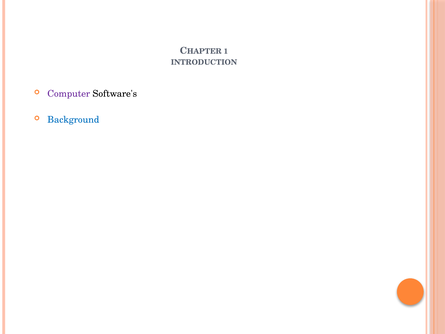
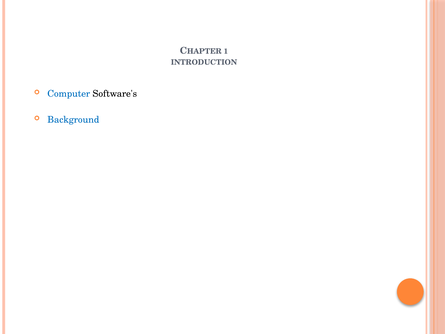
Computer colour: purple -> blue
